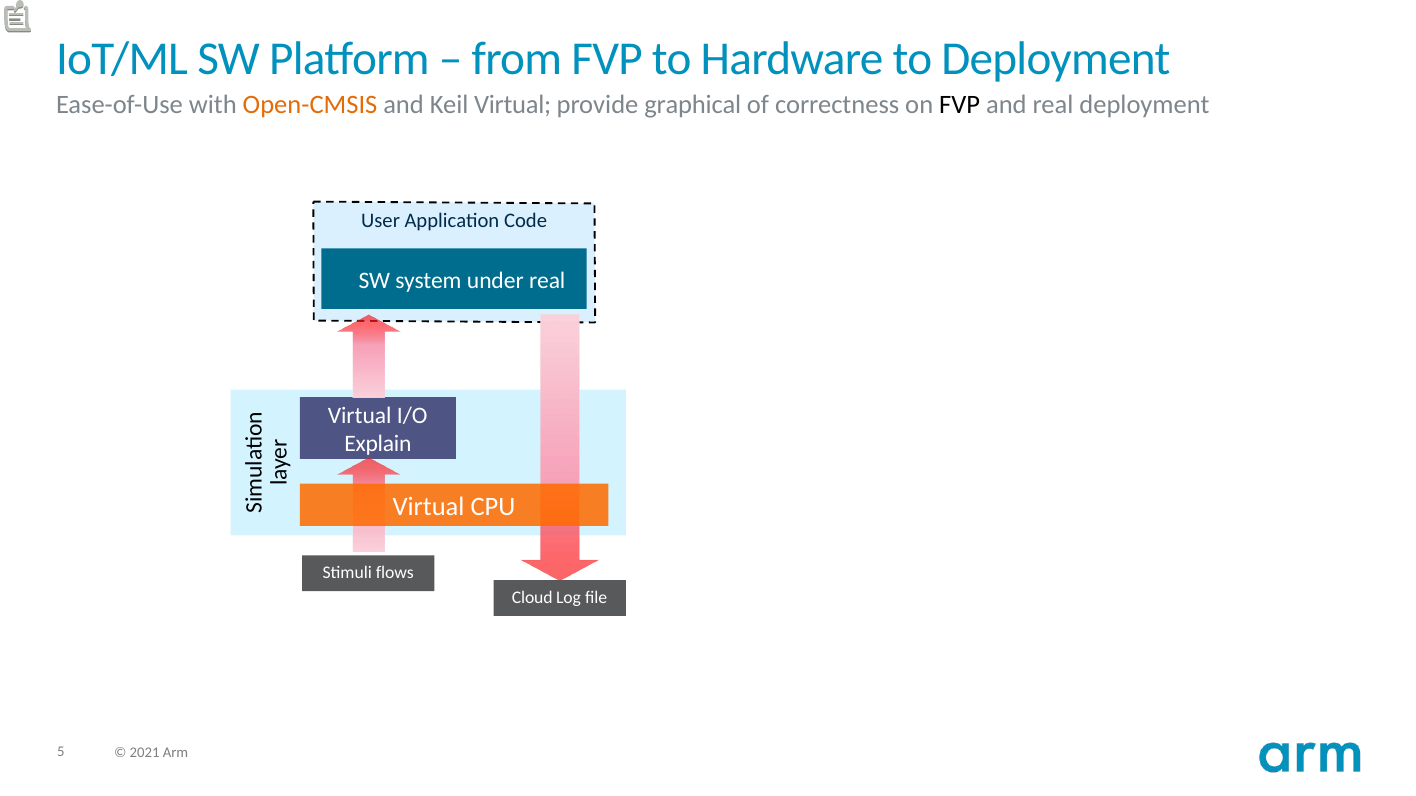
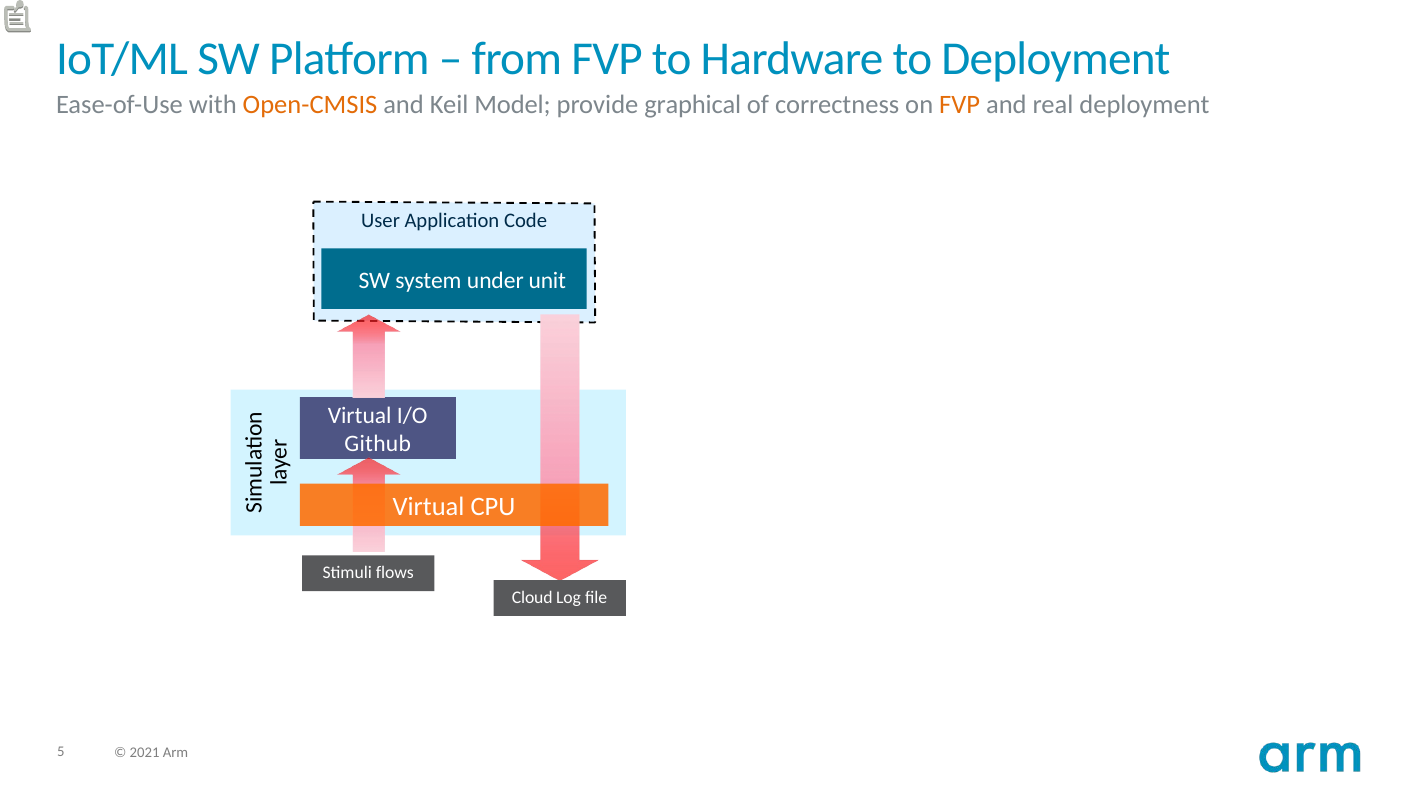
Keil Virtual: Virtual -> Model
FVP at (960, 104) colour: black -> orange
under real: real -> unit
Explain: Explain -> Github
